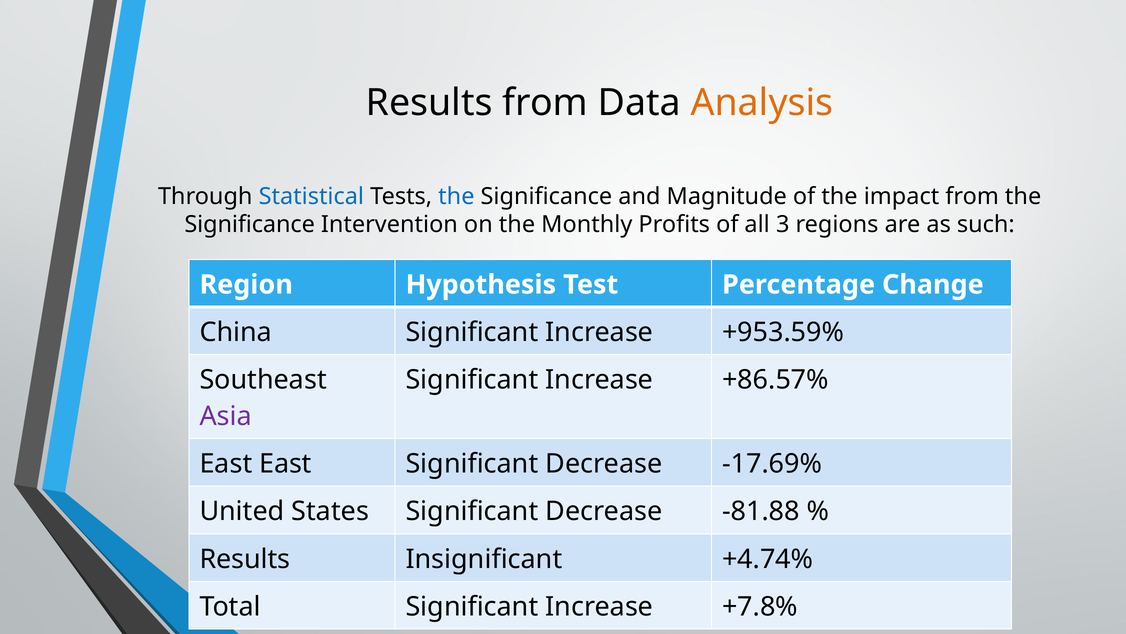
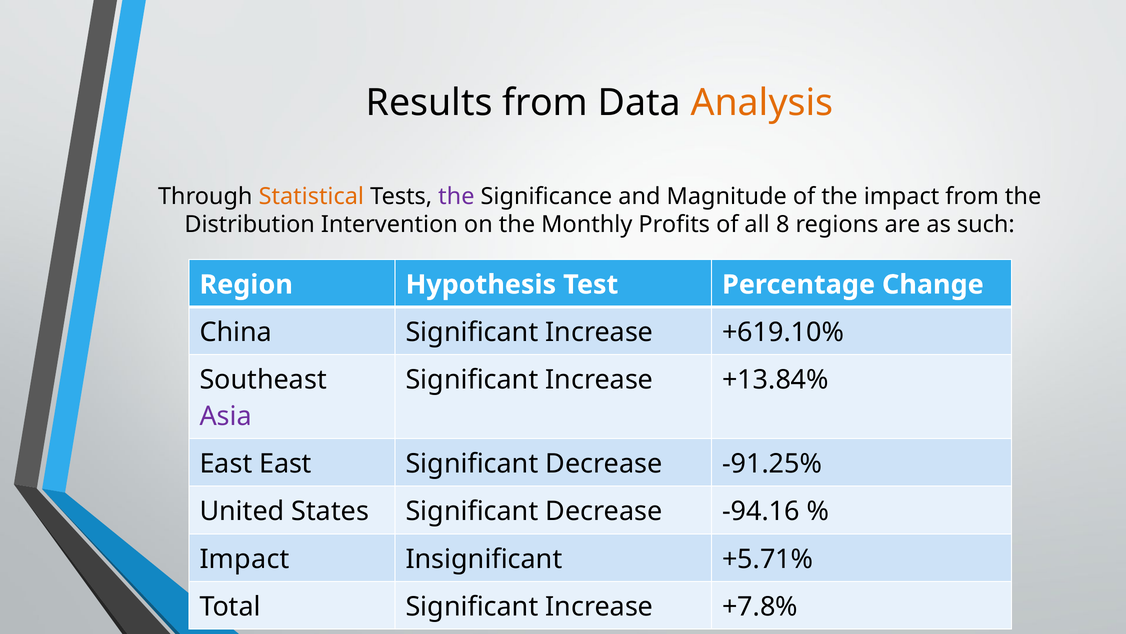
Statistical colour: blue -> orange
the at (456, 196) colour: blue -> purple
Significance at (250, 224): Significance -> Distribution
3: 3 -> 8
+953.59%: +953.59% -> +619.10%
+86.57%: +86.57% -> +13.84%
-17.69%: -17.69% -> -91.25%
-81.88: -81.88 -> -94.16
Results at (245, 559): Results -> Impact
+4.74%: +4.74% -> +5.71%
